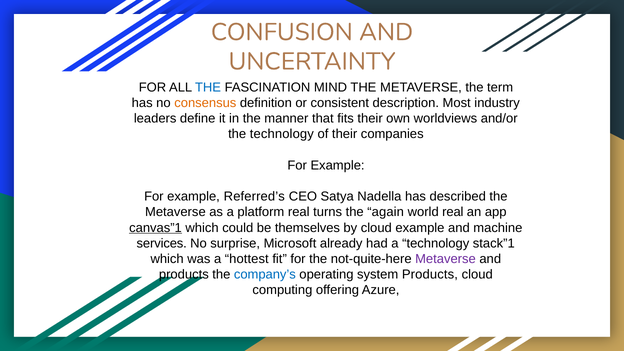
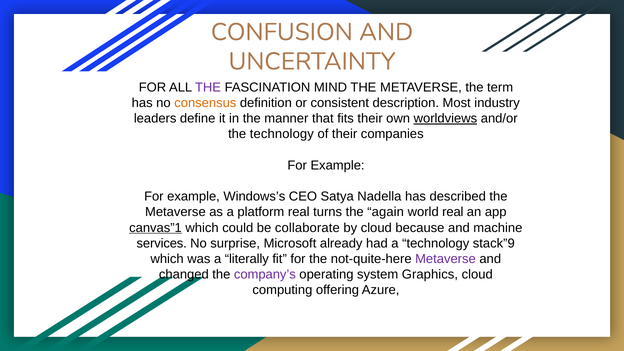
THE at (208, 87) colour: blue -> purple
worldviews underline: none -> present
Referred’s: Referred’s -> Windows’s
themselves: themselves -> collaborate
cloud example: example -> because
stack”1: stack”1 -> stack”9
hottest: hottest -> literally
products at (184, 275): products -> changed
company’s colour: blue -> purple
system Products: Products -> Graphics
